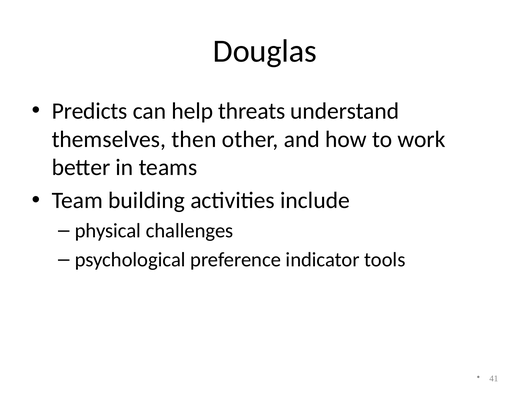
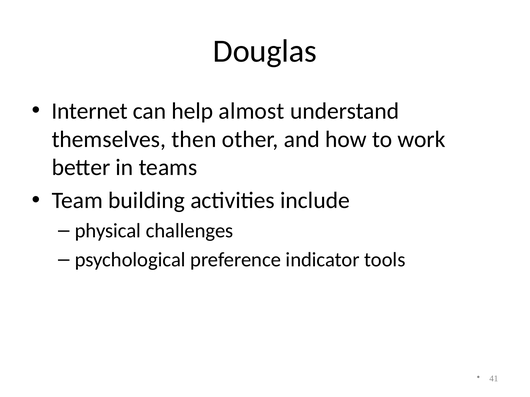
Predicts: Predicts -> Internet
threats: threats -> almost
